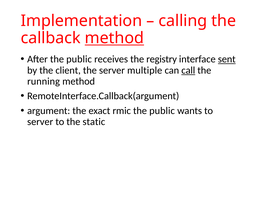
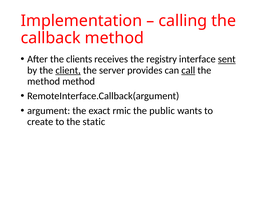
method at (114, 38) underline: present -> none
After the public: public -> clients
client underline: none -> present
multiple: multiple -> provides
running at (44, 81): running -> method
server at (40, 121): server -> create
